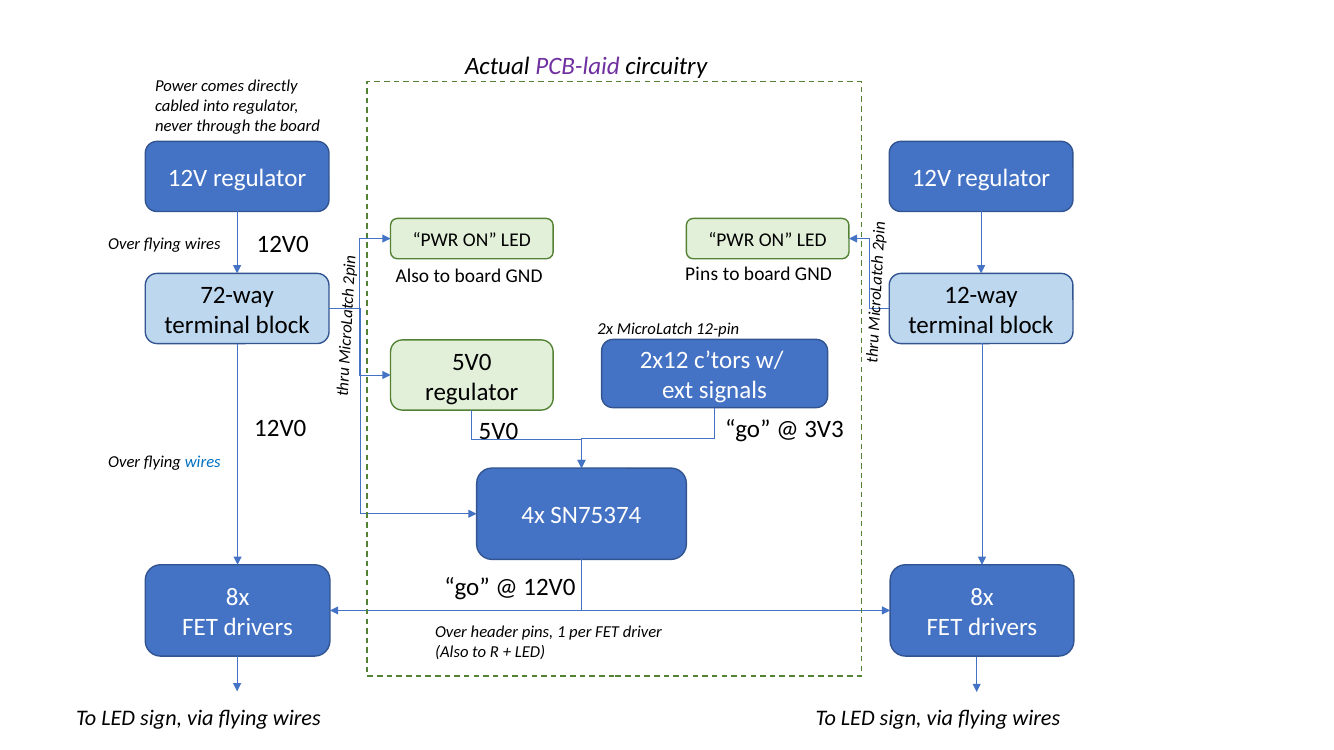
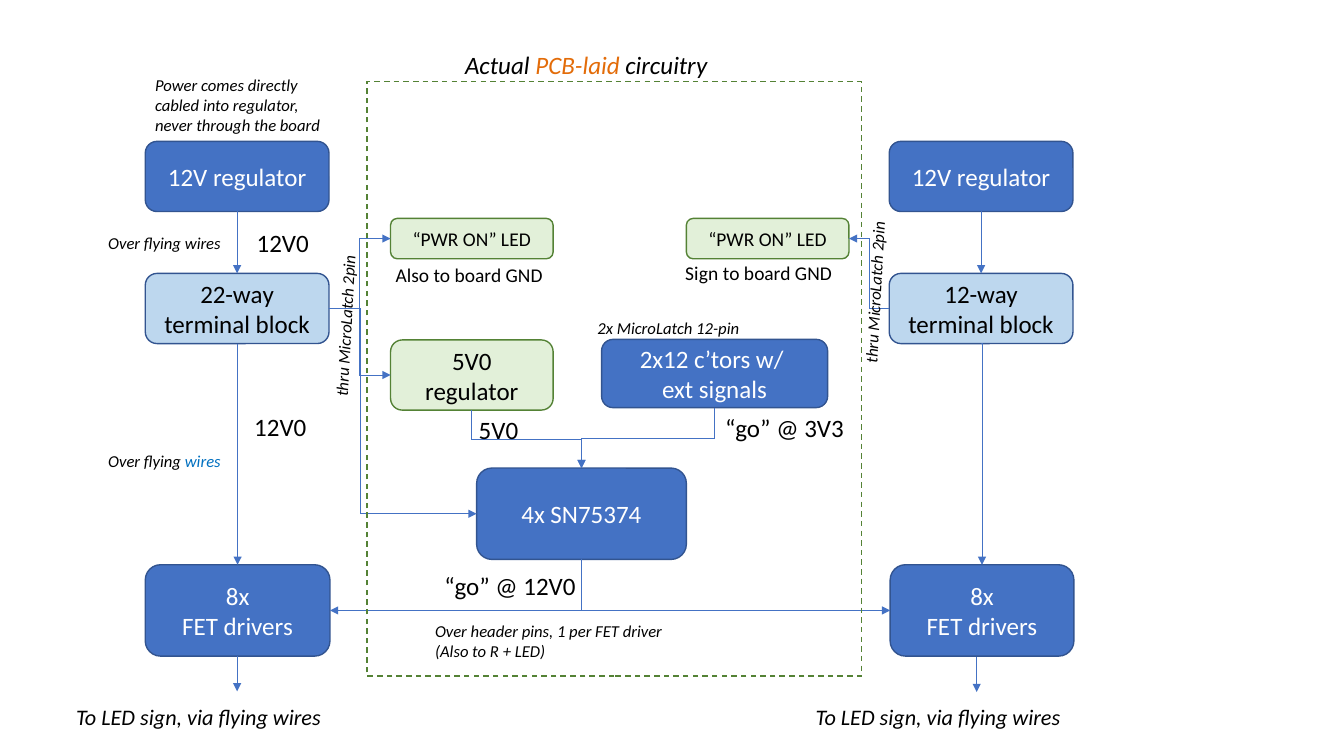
PCB-laid colour: purple -> orange
GND Pins: Pins -> Sign
72-way: 72-way -> 22-way
